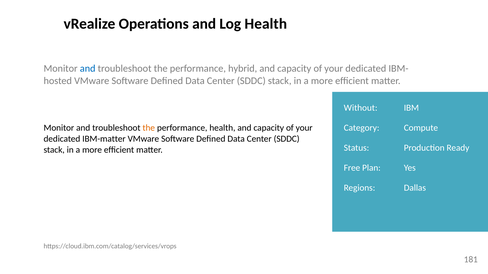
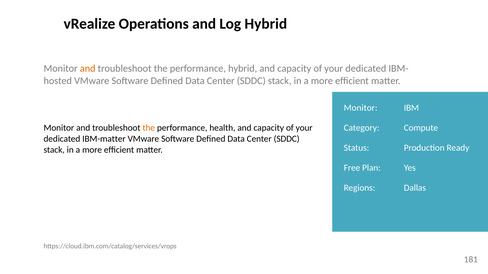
Log Health: Health -> Hybrid
and at (88, 69) colour: blue -> orange
Without at (361, 108): Without -> Monitor
